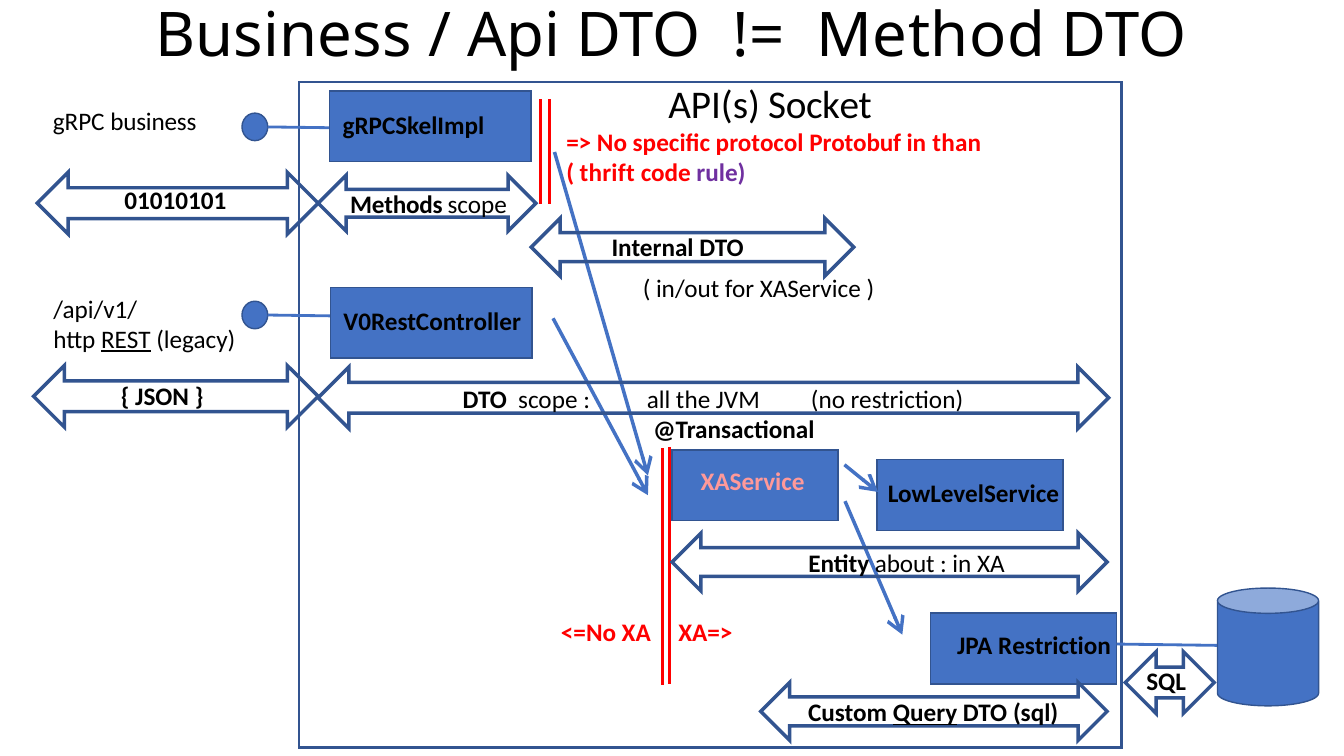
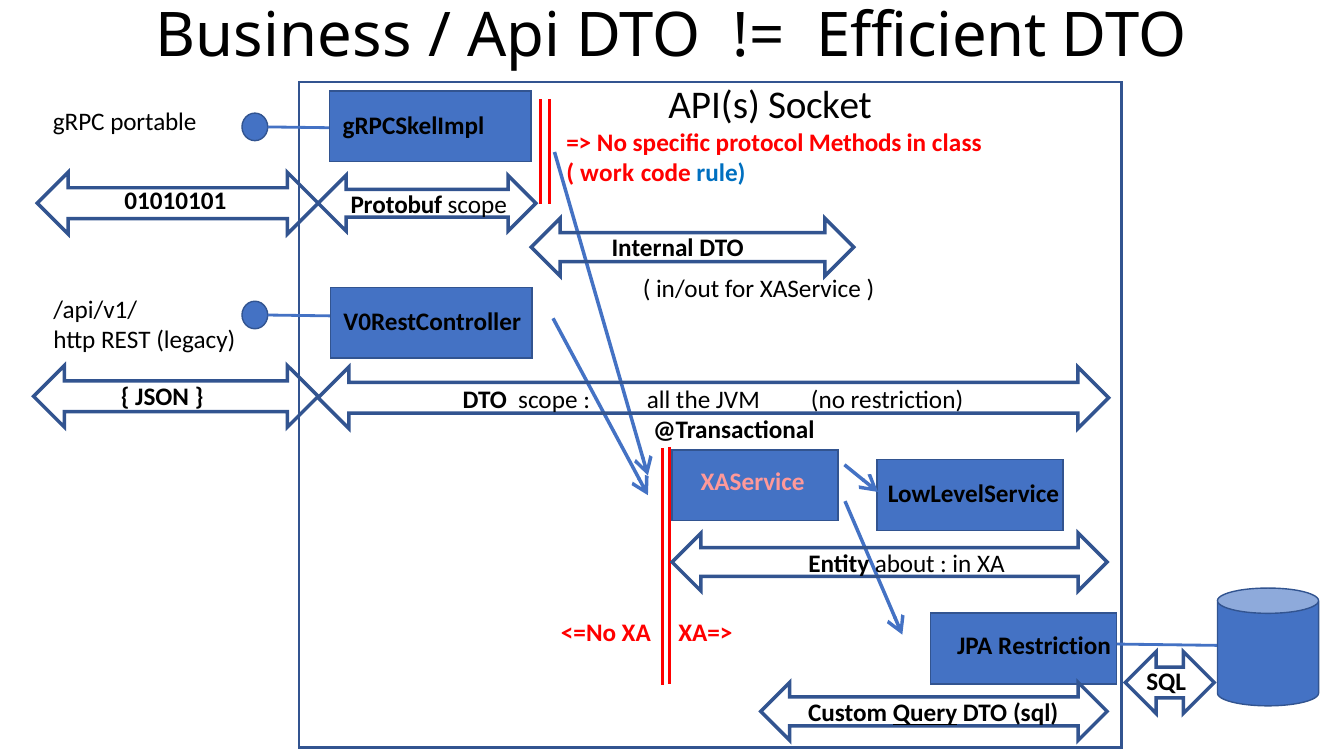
Method: Method -> Efficient
gRPC business: business -> portable
Protobuf: Protobuf -> Methods
than: than -> class
thrift: thrift -> work
rule colour: purple -> blue
Methods: Methods -> Protobuf
REST underline: present -> none
